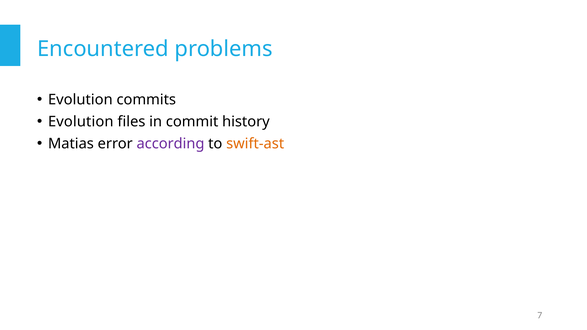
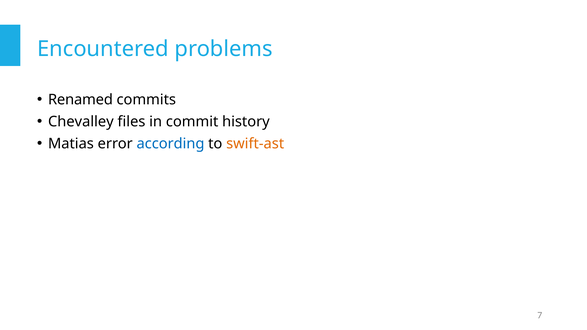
Evolution at (80, 100): Evolution -> Renamed
Evolution at (81, 122): Evolution -> Chevalley
according colour: purple -> blue
